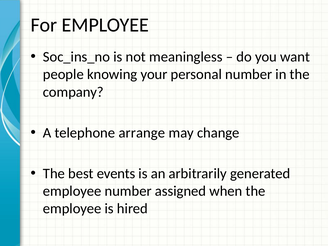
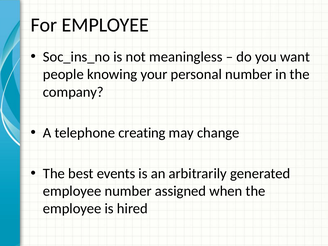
arrange: arrange -> creating
